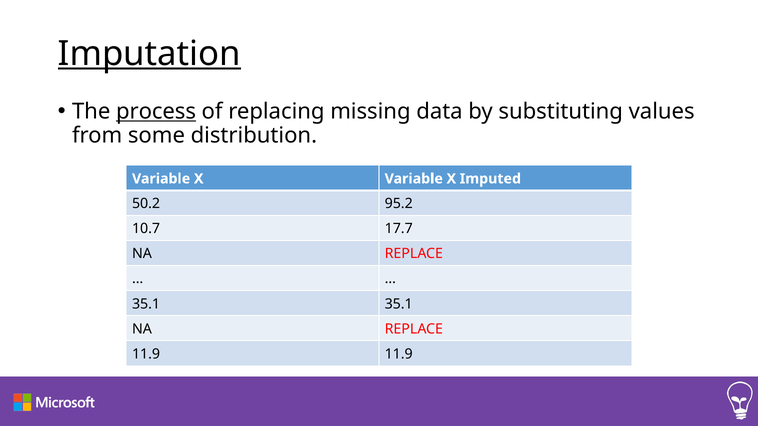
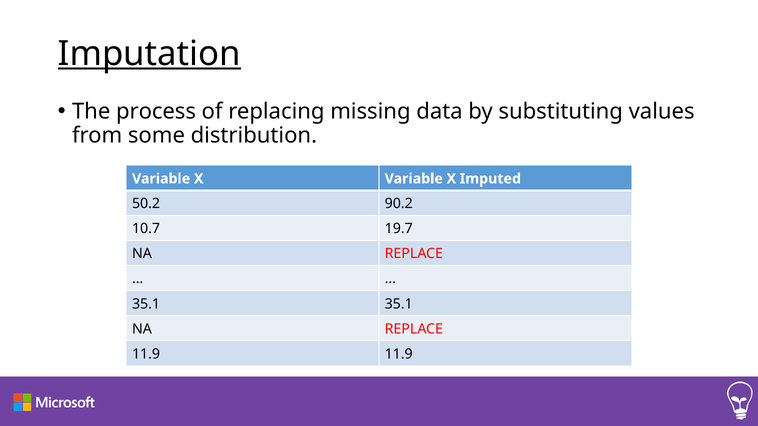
process underline: present -> none
95.2: 95.2 -> 90.2
17.7: 17.7 -> 19.7
